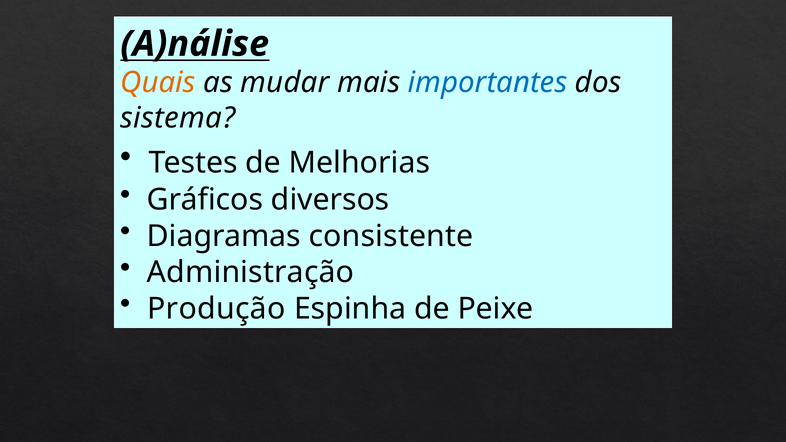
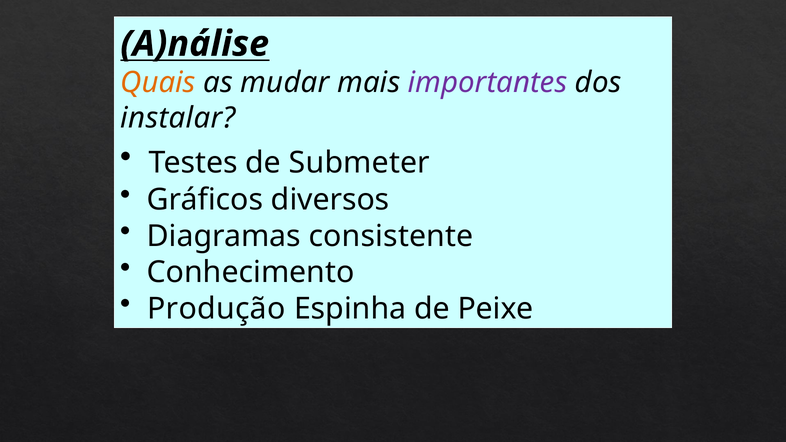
importantes colour: blue -> purple
sistema: sistema -> instalar
Melhorias: Melhorias -> Submeter
Administração: Administração -> Conhecimento
